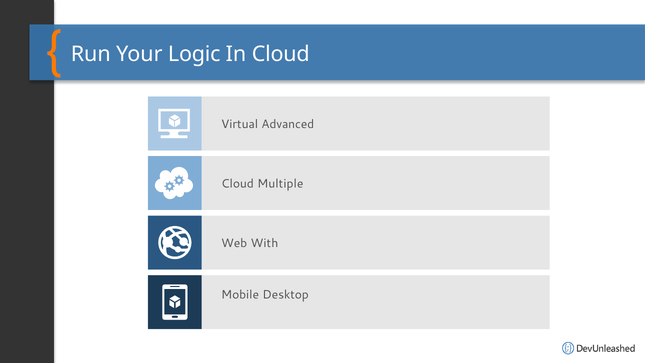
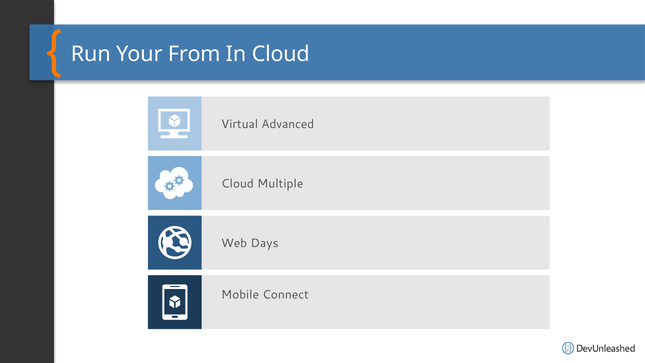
Logic: Logic -> From
With: With -> Days
Desktop: Desktop -> Connect
